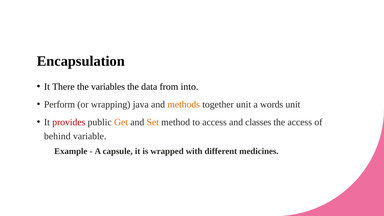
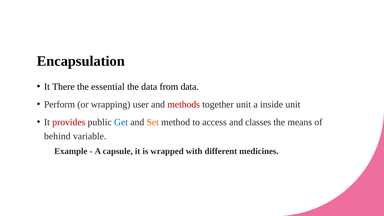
variables: variables -> essential
from into: into -> data
java: java -> user
methods colour: orange -> red
words: words -> inside
Get colour: orange -> blue
the access: access -> means
